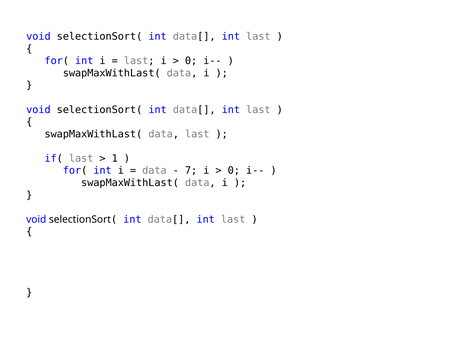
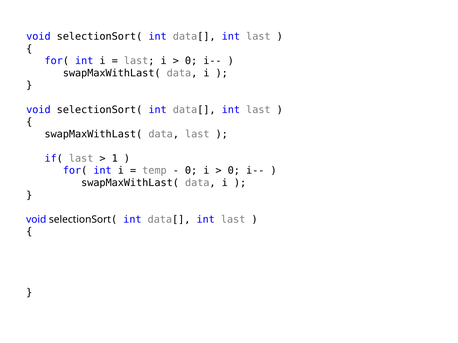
data at (154, 171): data -> temp
7 at (191, 171): 7 -> 0
